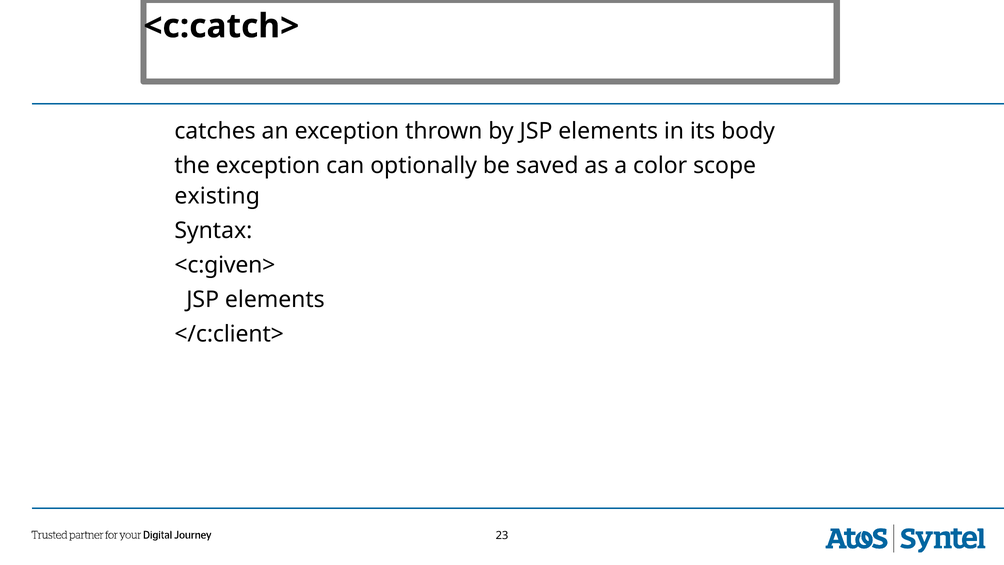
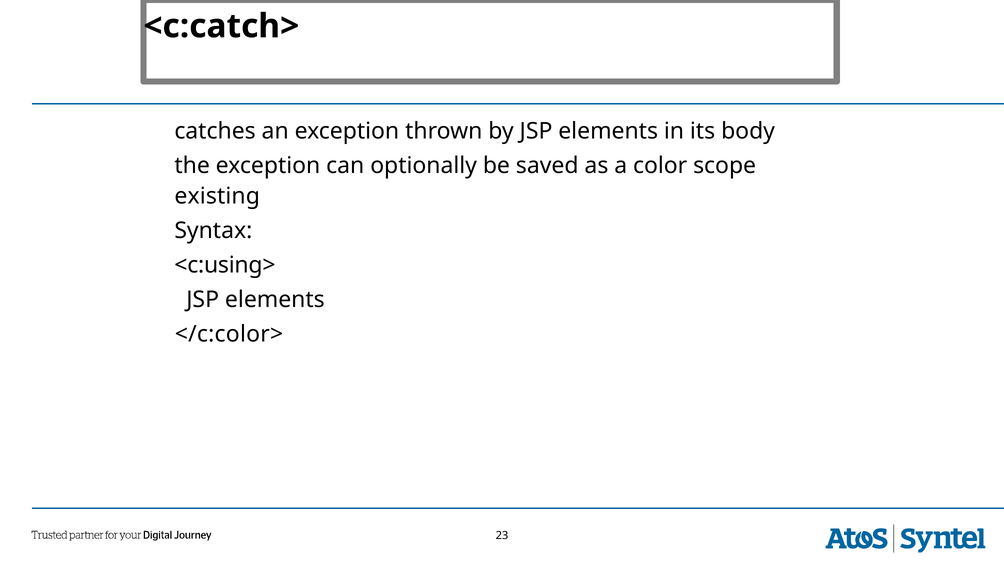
<c:given>: <c:given> -> <c:using>
</c:client>: </c:client> -> </c:color>
